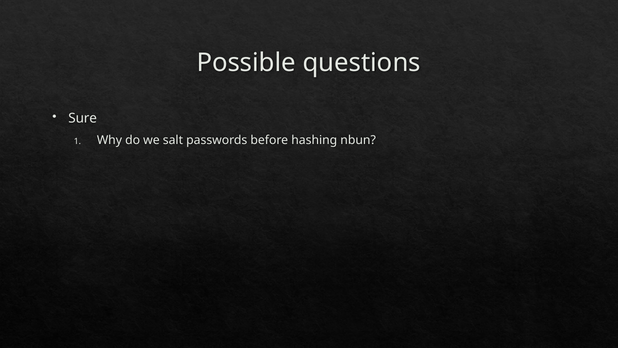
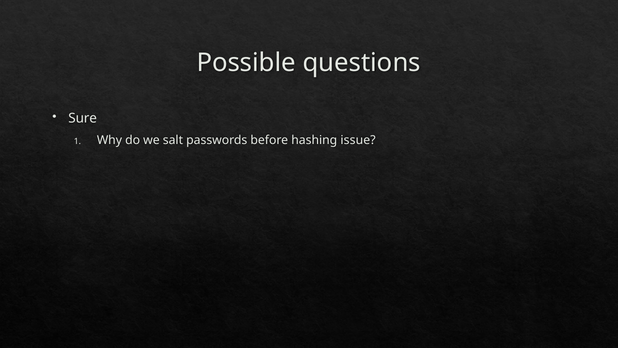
nbun: nbun -> issue
